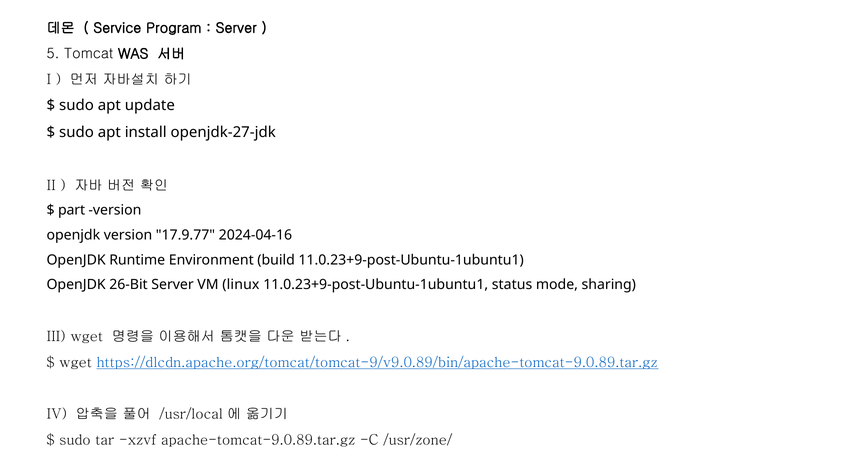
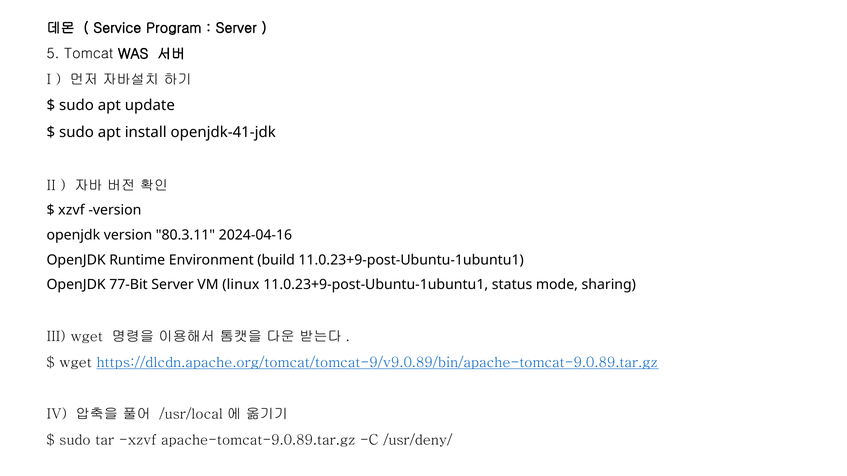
openjdk-27-jdk: openjdk-27-jdk -> openjdk-41-jdk
part at (72, 210): part -> xzvf
17.9.77: 17.9.77 -> 80.3.11
26-Bit: 26-Bit -> 77-Bit
/usr/zone/: /usr/zone/ -> /usr/deny/
